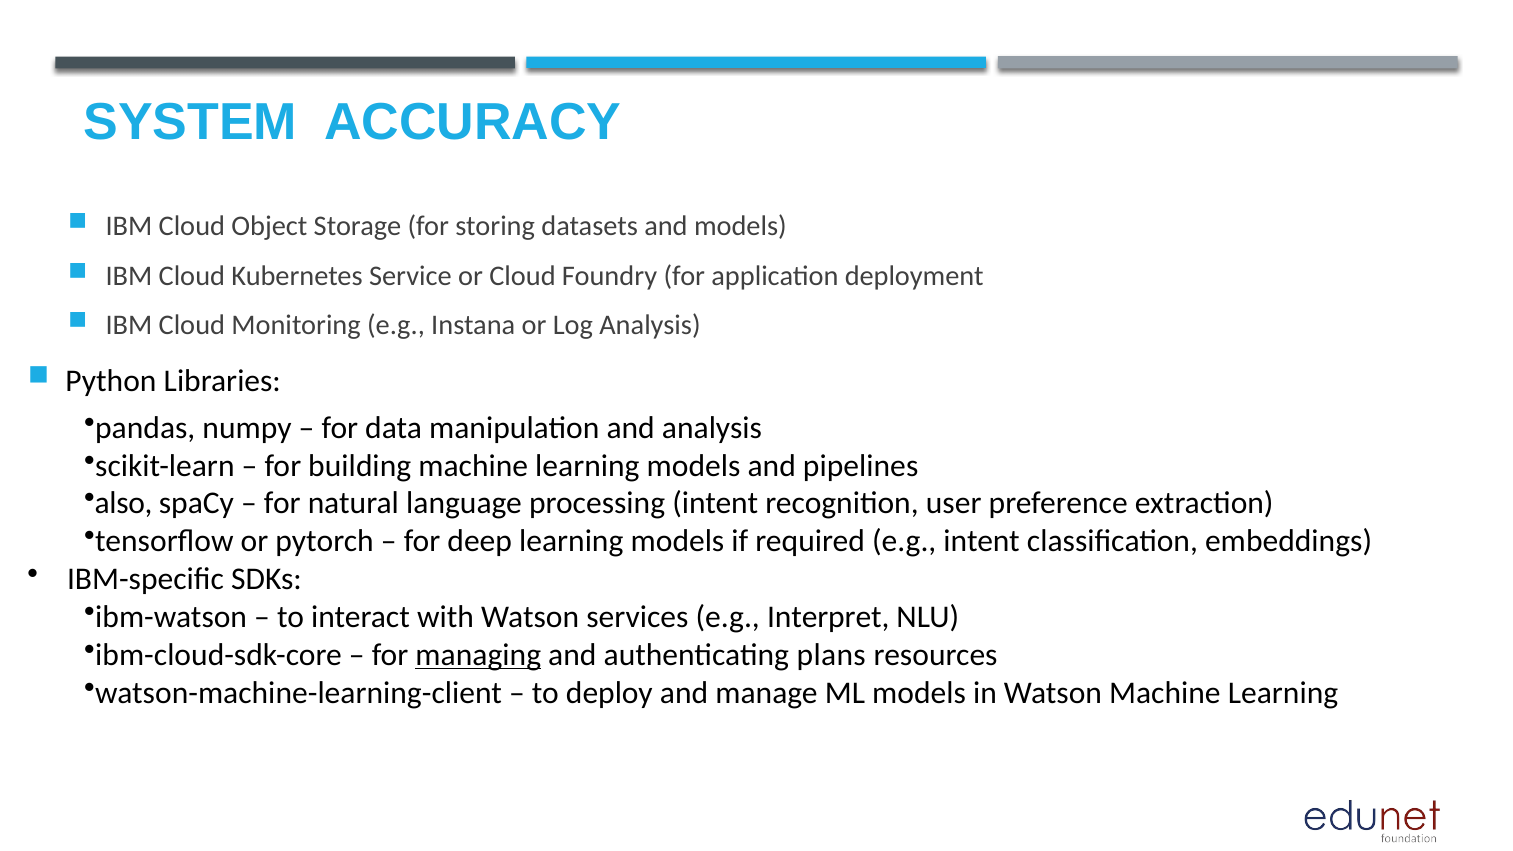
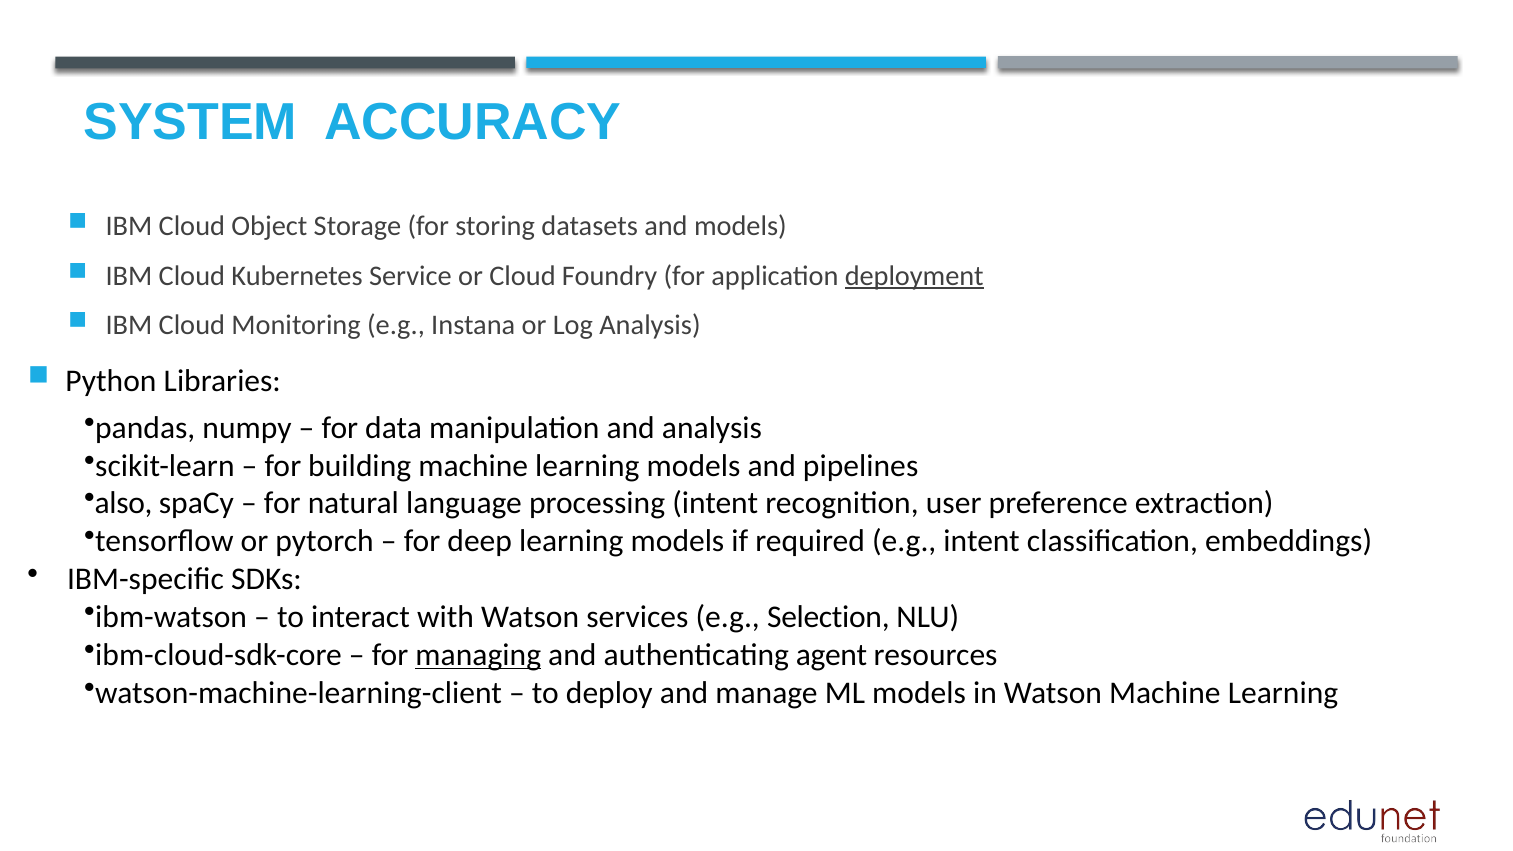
deployment underline: none -> present
Interpret: Interpret -> Selection
plans: plans -> agent
